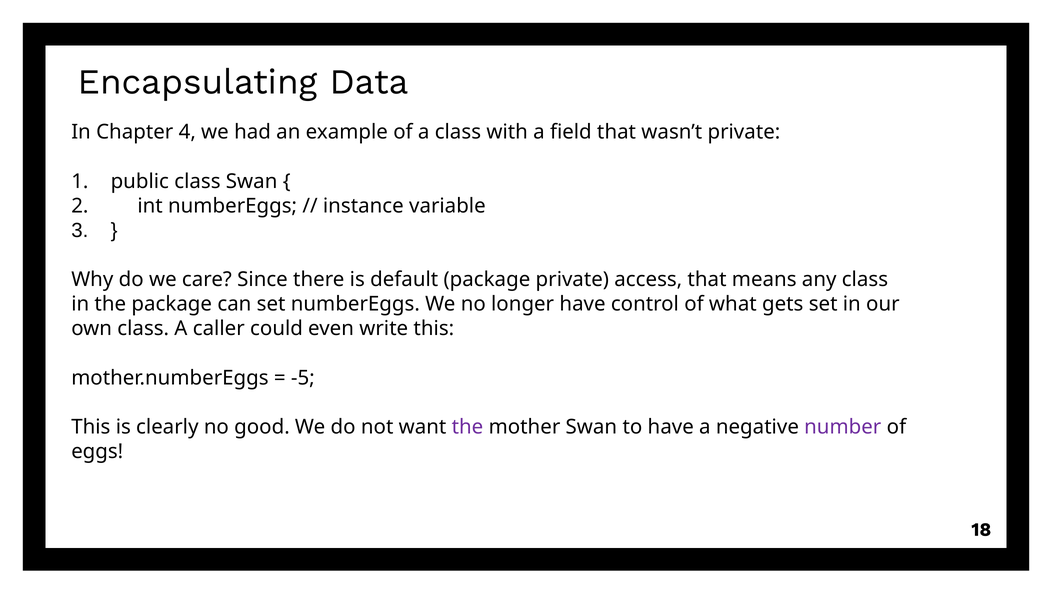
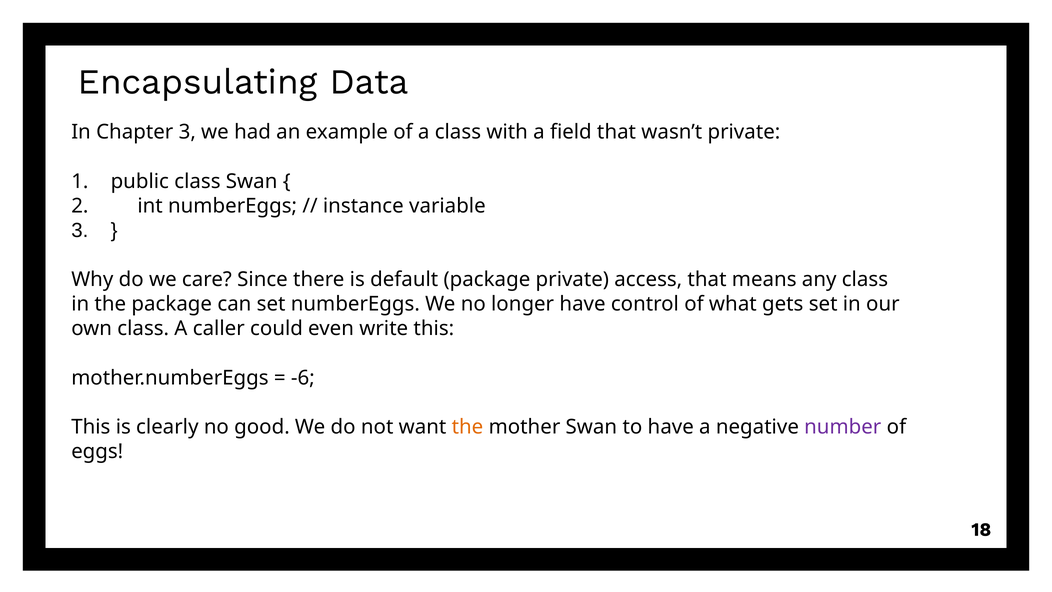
Chapter 4: 4 -> 3
-5: -5 -> -6
the at (467, 427) colour: purple -> orange
